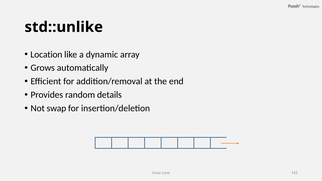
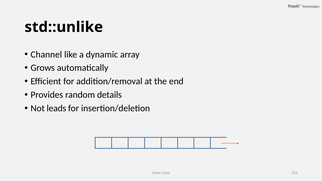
Location: Location -> Channel
swap: swap -> leads
